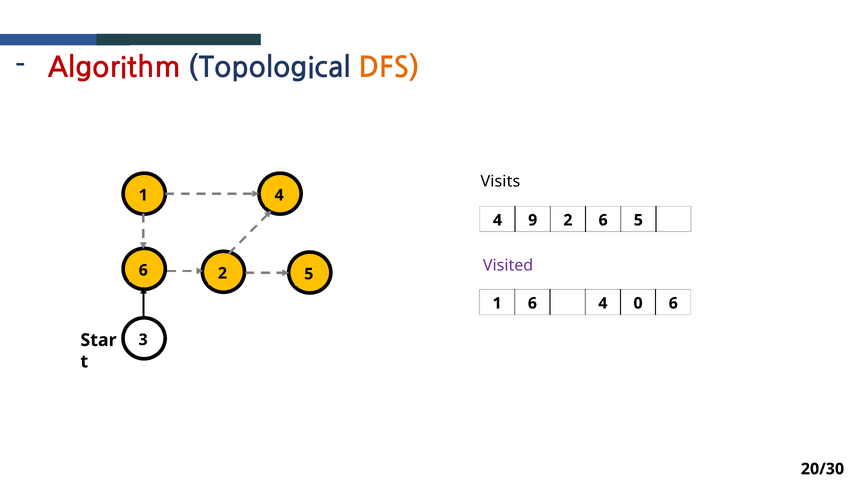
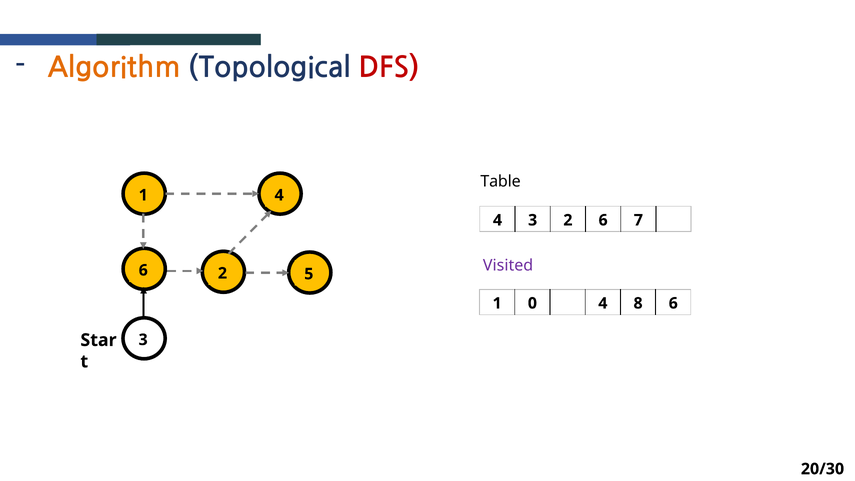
Algorithm colour: red -> orange
DFS colour: orange -> red
Visits: Visits -> Table
4 9: 9 -> 3
6 5: 5 -> 7
1 6: 6 -> 0
0: 0 -> 8
